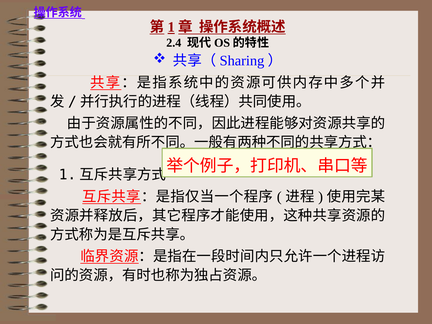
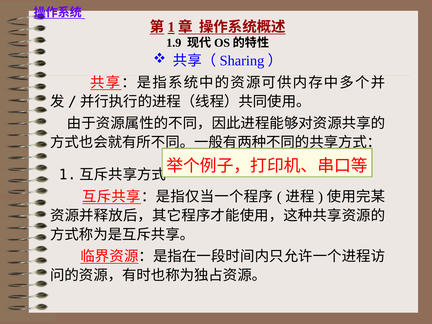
2.4: 2.4 -> 1.9
